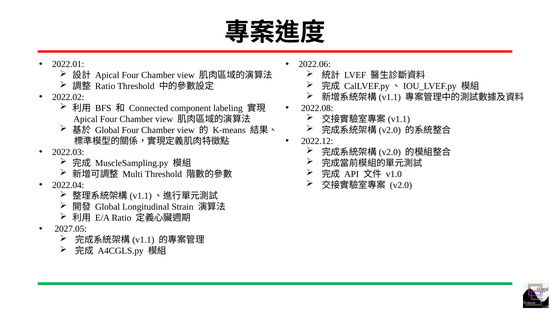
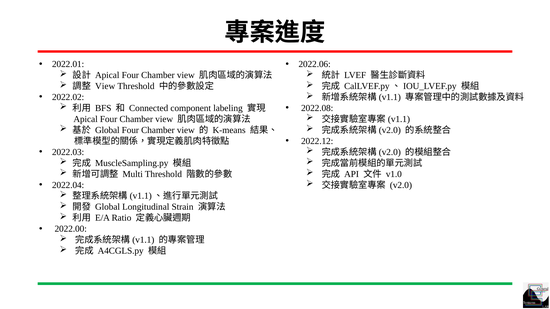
Ratio at (105, 86): Ratio -> View
2027.05: 2027.05 -> 2022.00
